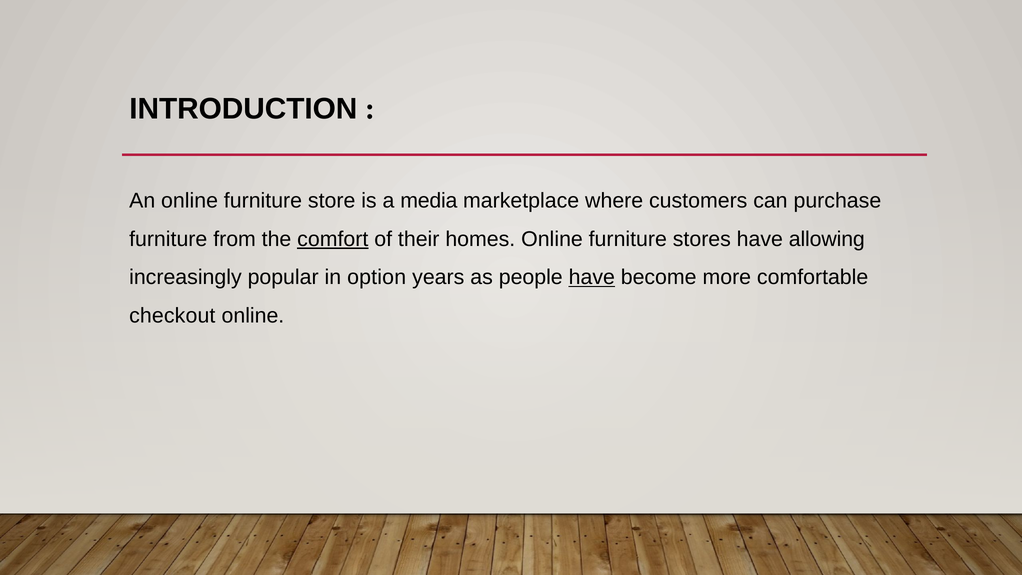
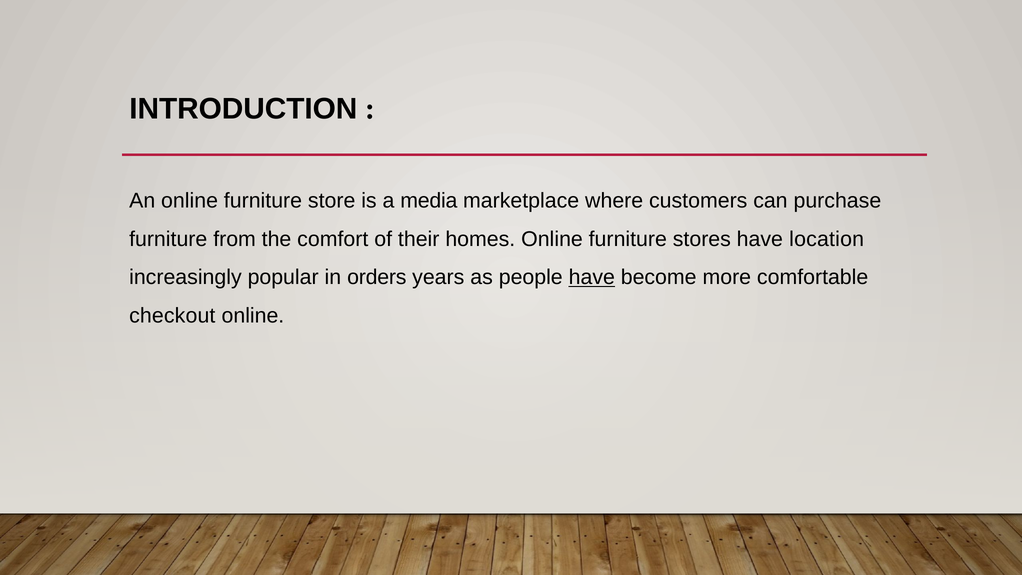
comfort underline: present -> none
allowing: allowing -> location
option: option -> orders
